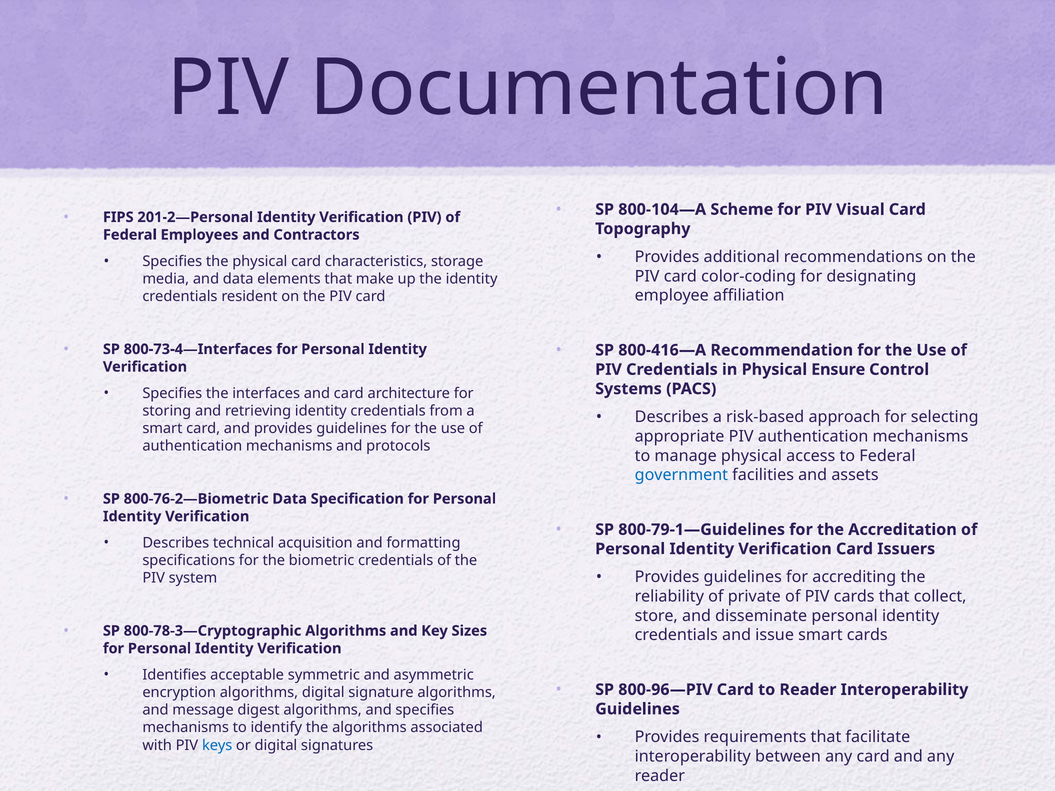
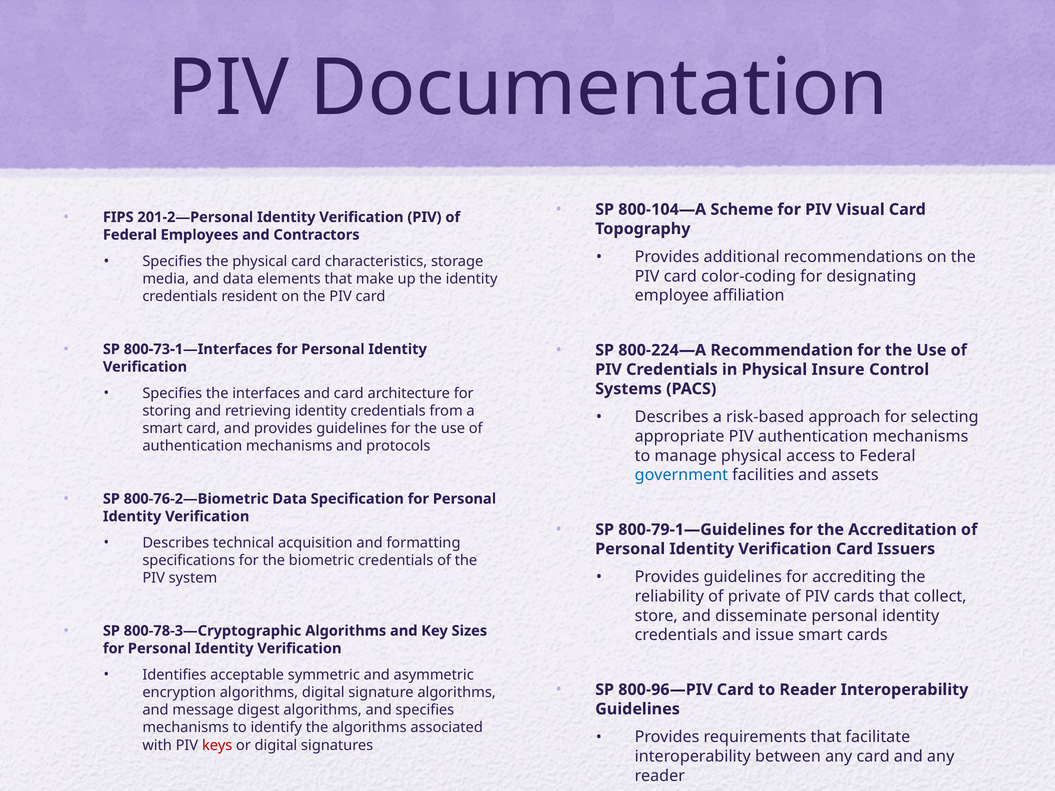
800-73-4—Interfaces: 800-73-4—Interfaces -> 800-73-1—Interfaces
800-416—A: 800-416—A -> 800-224—A
Ensure: Ensure -> Insure
keys colour: blue -> red
